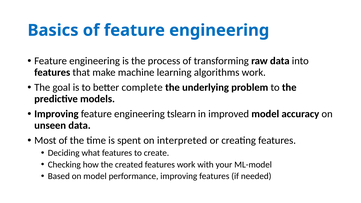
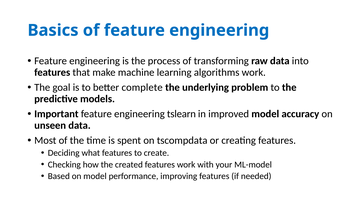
Improving at (56, 114): Improving -> Important
interpreted: interpreted -> tscompdata
